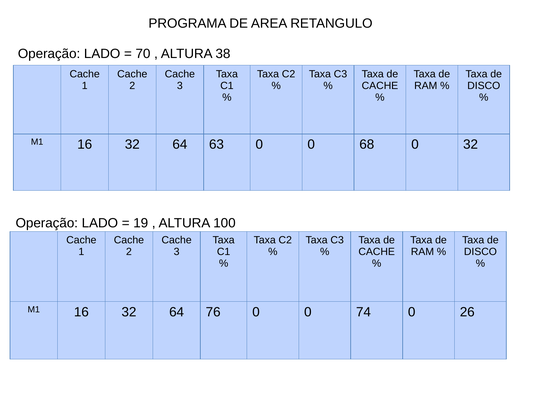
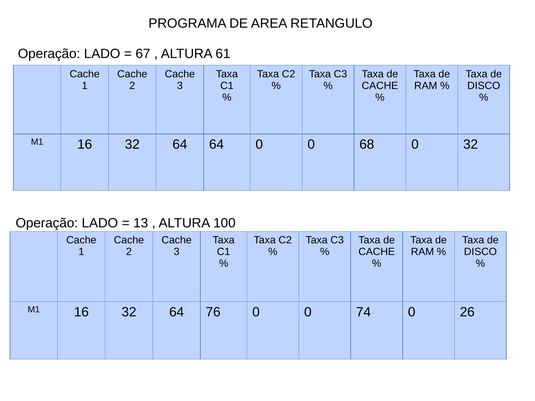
70: 70 -> 67
38: 38 -> 61
64 63: 63 -> 64
19: 19 -> 13
